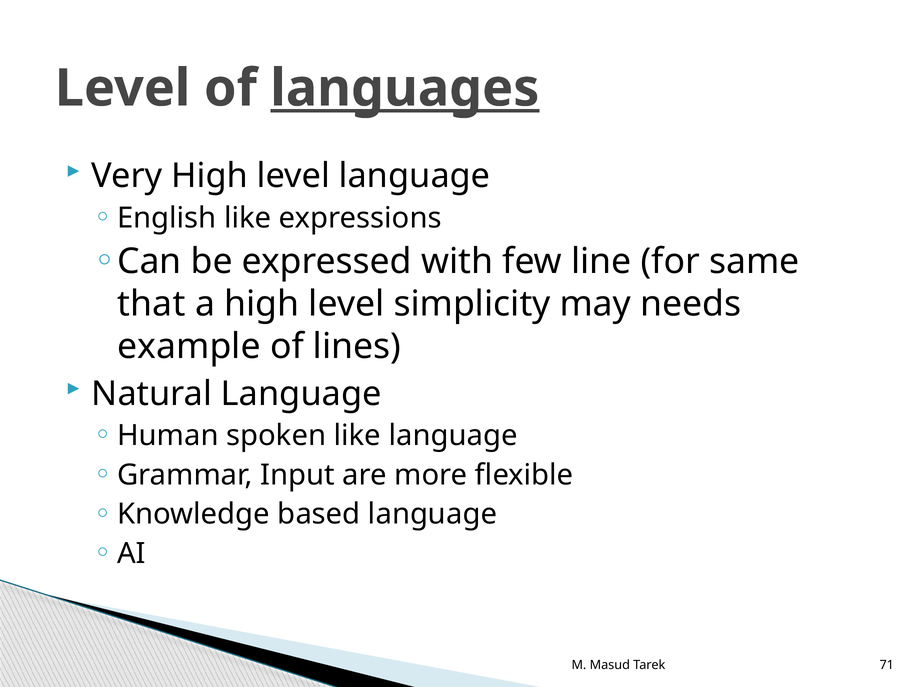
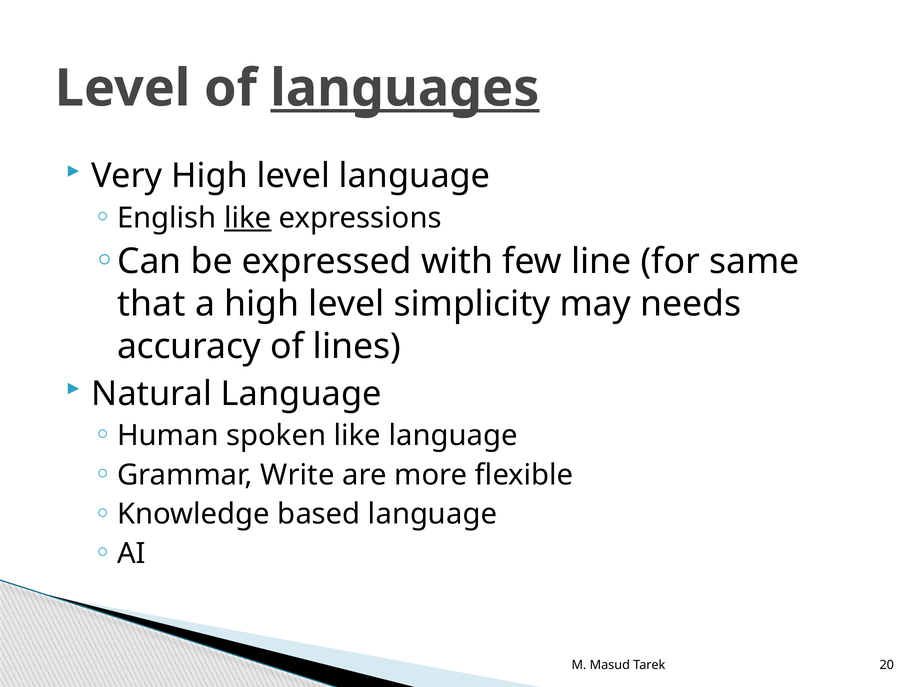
like at (248, 218) underline: none -> present
example: example -> accuracy
Input: Input -> Write
71: 71 -> 20
